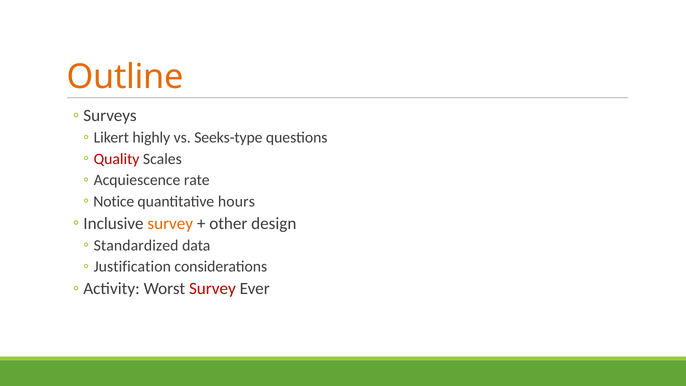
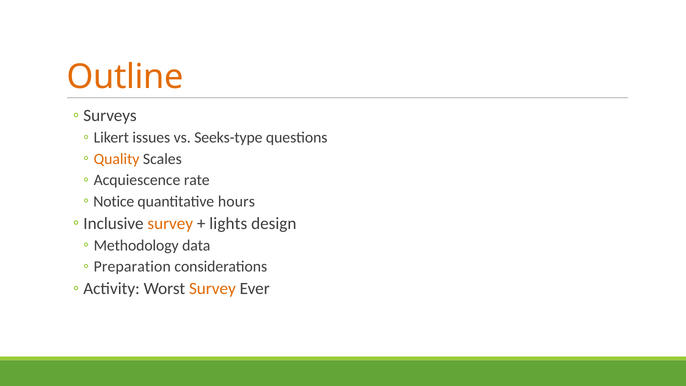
highly: highly -> issues
Quality colour: red -> orange
other: other -> lights
Standardized: Standardized -> Methodology
Justification: Justification -> Preparation
Survey at (212, 289) colour: red -> orange
